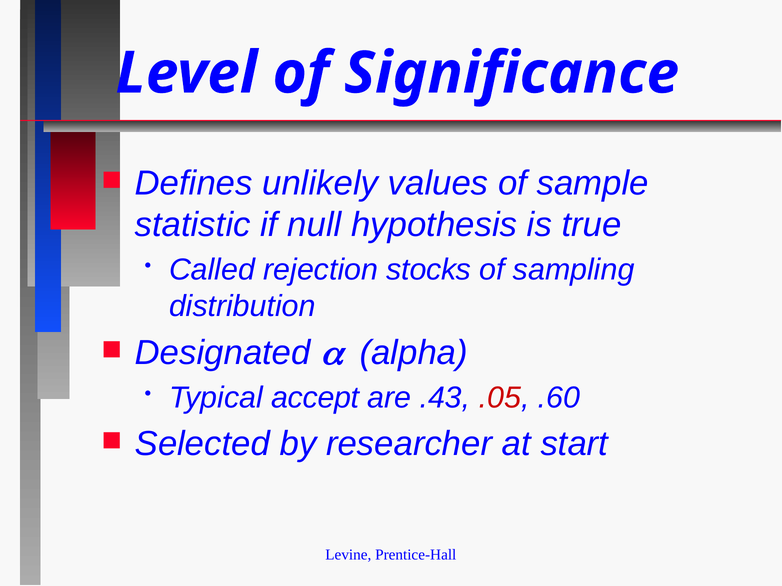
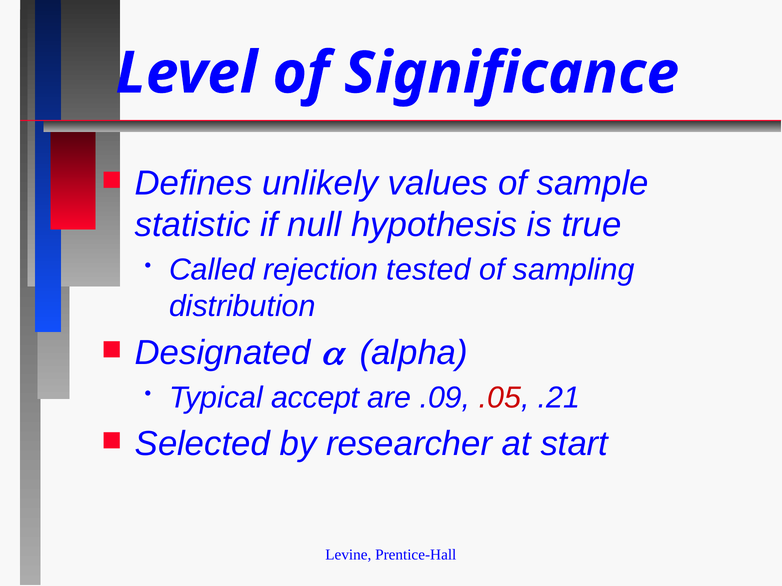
stocks: stocks -> tested
.43: .43 -> .09
.60: .60 -> .21
